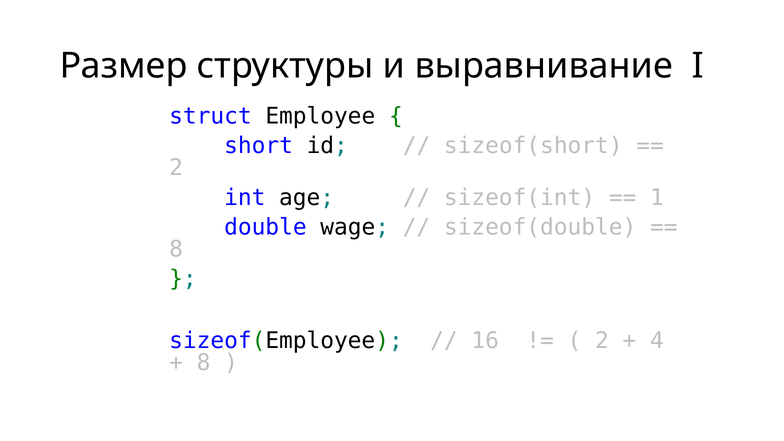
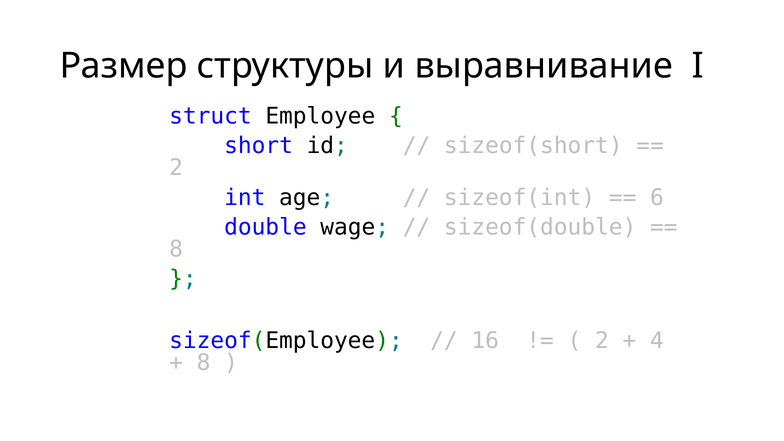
1: 1 -> 6
